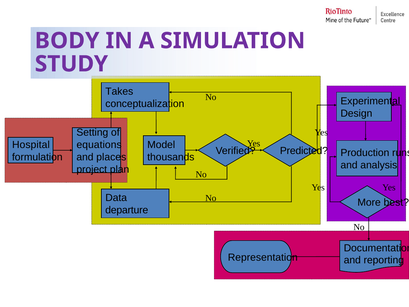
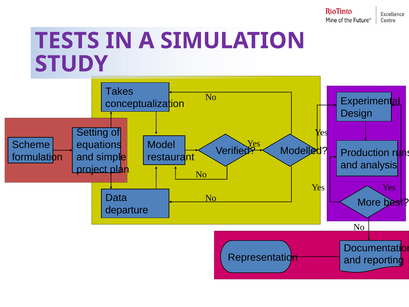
BODY: BODY -> TESTS
Hospital: Hospital -> Scheme
Predicted: Predicted -> Modelled
thousands: thousands -> restaurant
places: places -> simple
